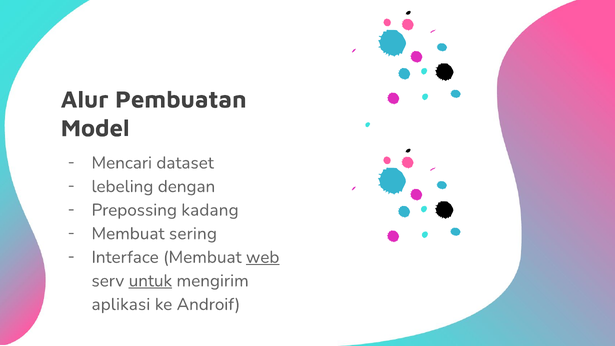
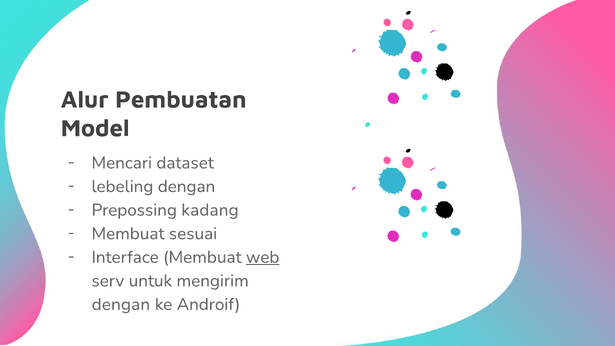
sering: sering -> sesuai
untuk underline: present -> none
aplikasi at (121, 304): aplikasi -> dengan
